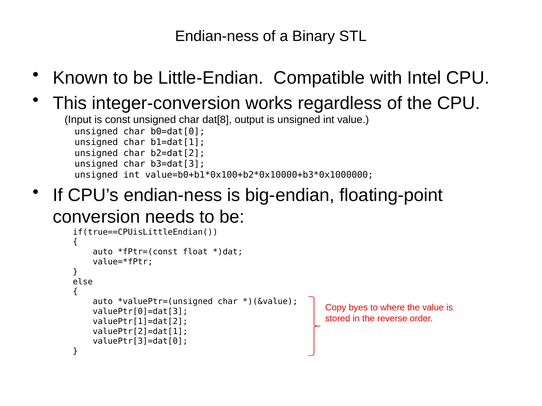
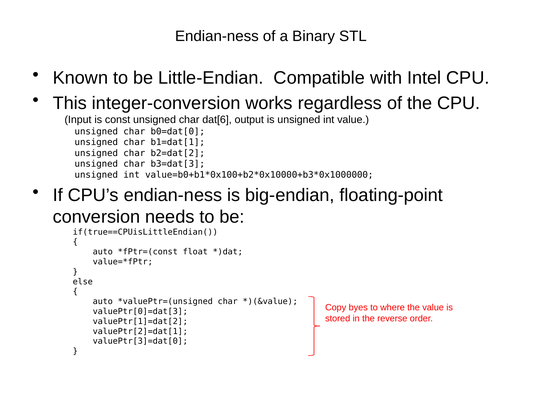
dat[8: dat[8 -> dat[6
